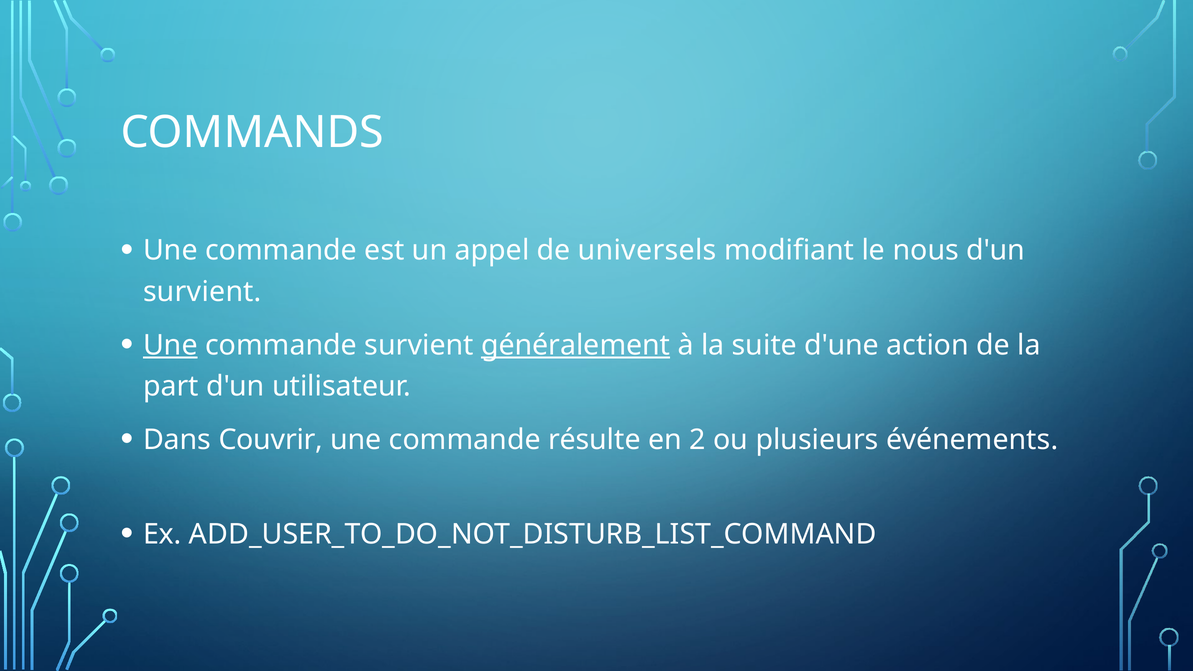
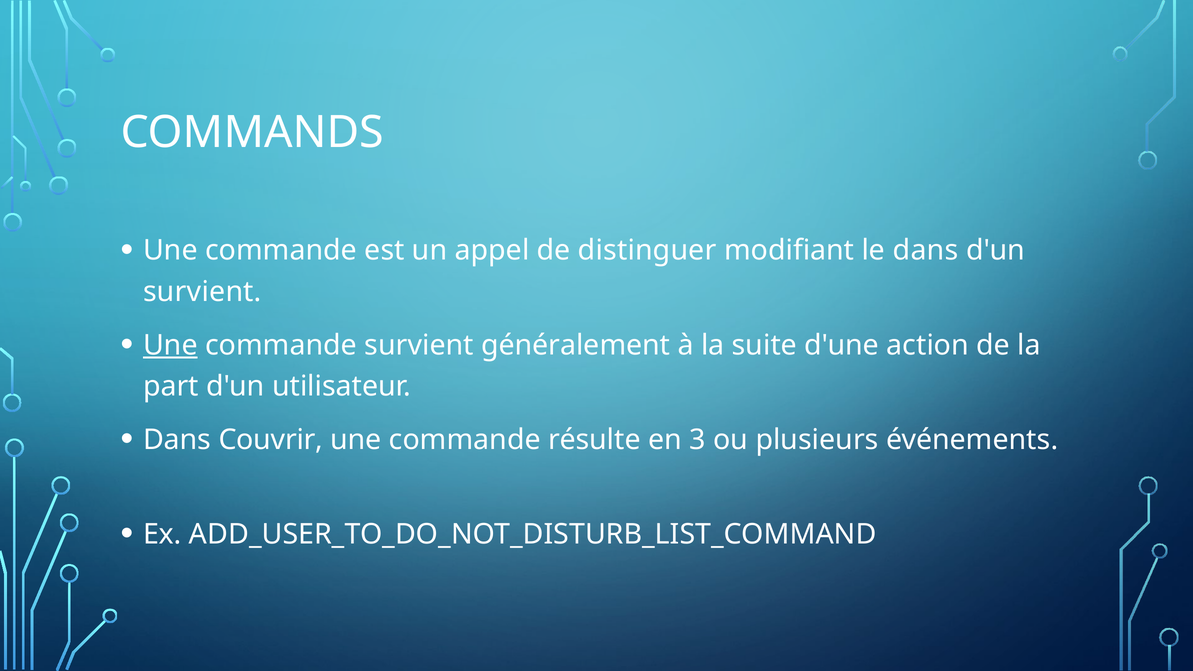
universels: universels -> distinguer
le nous: nous -> dans
généralement underline: present -> none
2: 2 -> 3
